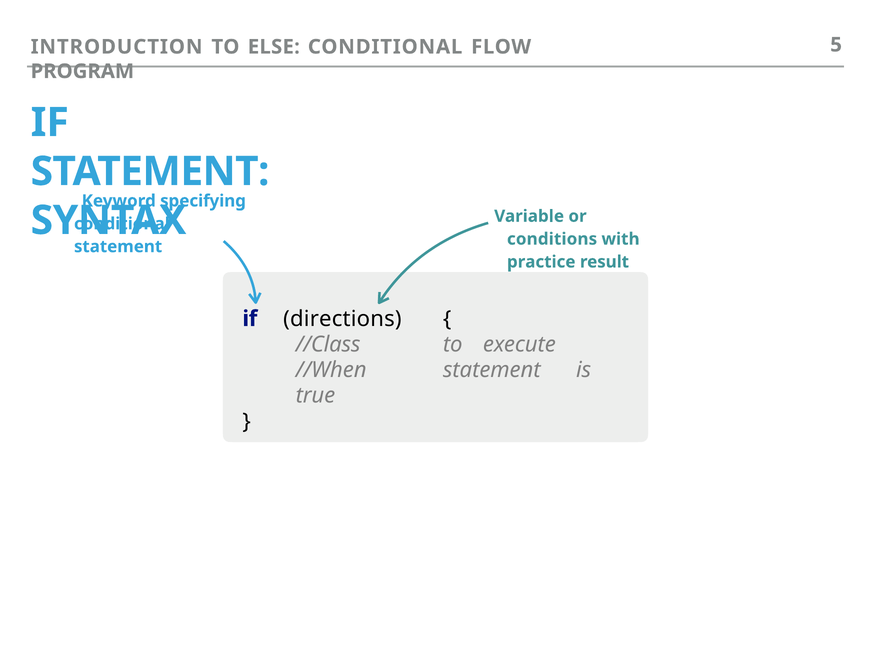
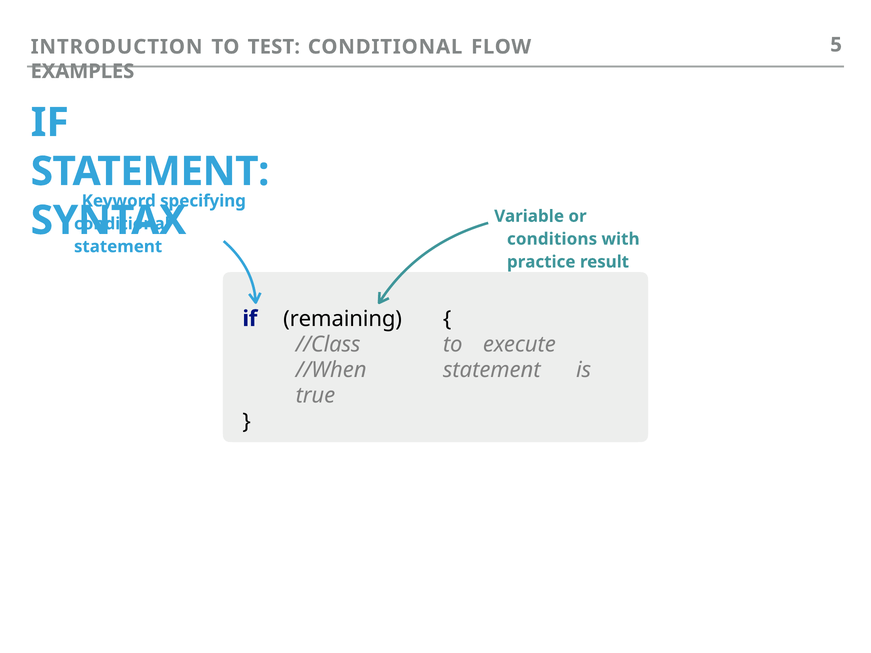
ELSE: ELSE -> TEST
PROGRAM: PROGRAM -> EXAMPLES
directions: directions -> remaining
